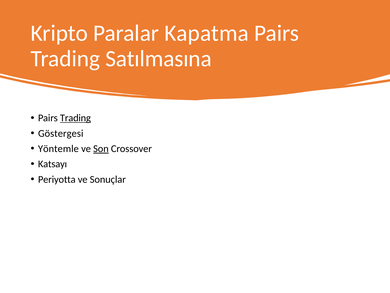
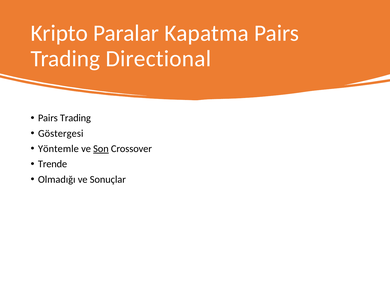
Satılmasına: Satılmasına -> Directional
Trading at (75, 118) underline: present -> none
Katsayı: Katsayı -> Trende
Periyotta: Periyotta -> Olmadığı
